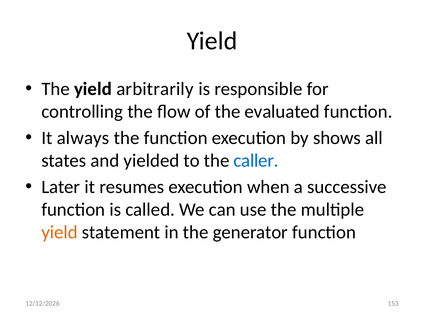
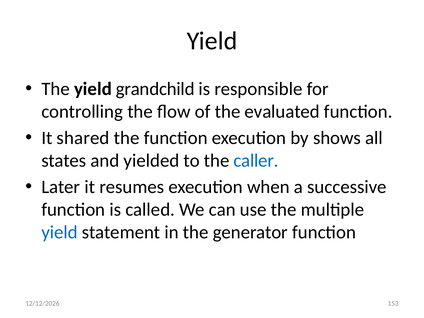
arbitrarily: arbitrarily -> grandchild
always: always -> shared
yield at (60, 232) colour: orange -> blue
